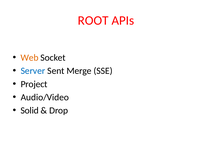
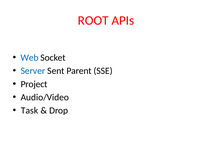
Web colour: orange -> blue
Merge: Merge -> Parent
Solid: Solid -> Task
